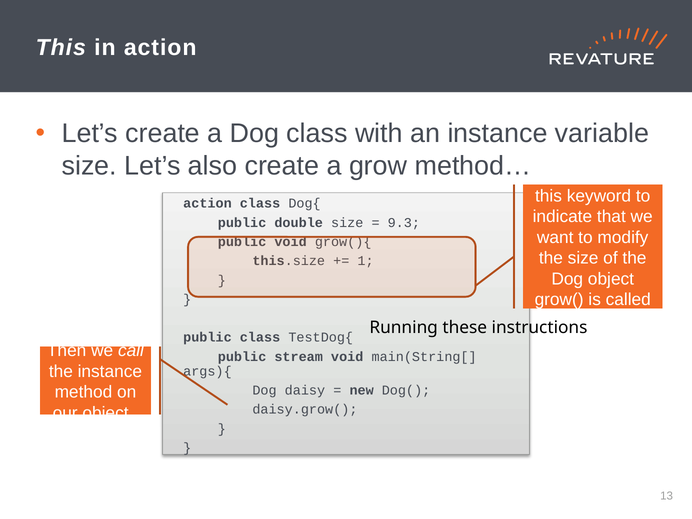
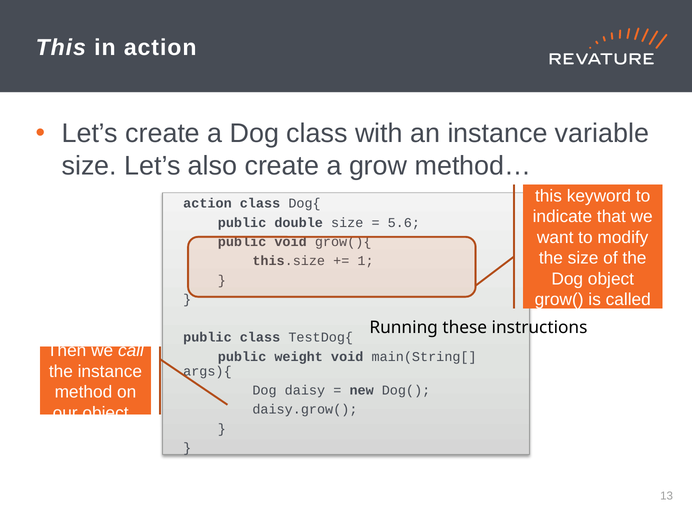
9.3: 9.3 -> 5.6
stream: stream -> weight
